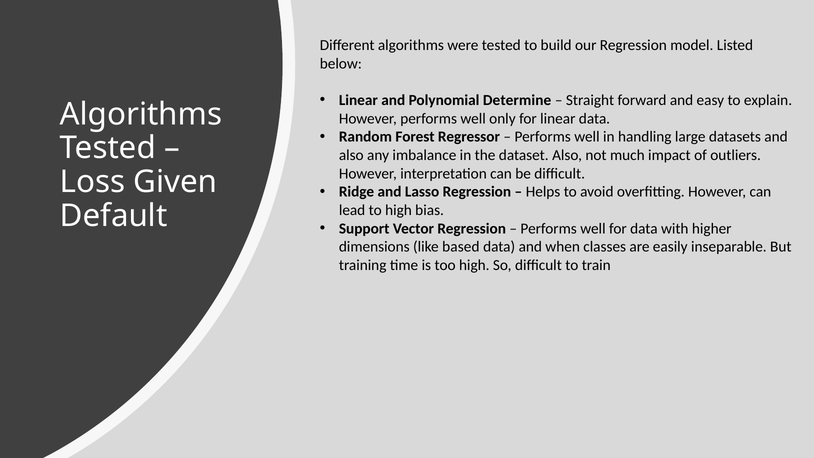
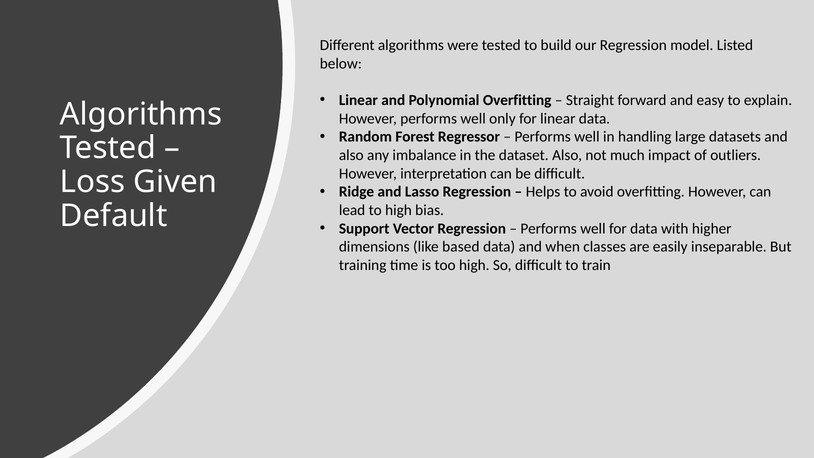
Polynomial Determine: Determine -> Overfitting
